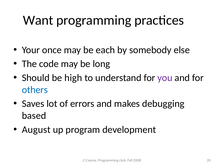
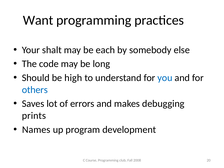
once: once -> shalt
you colour: purple -> blue
based: based -> prints
August: August -> Names
